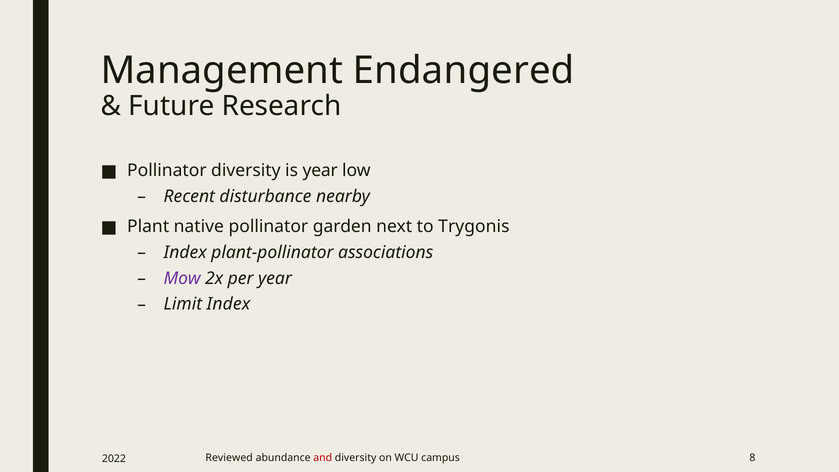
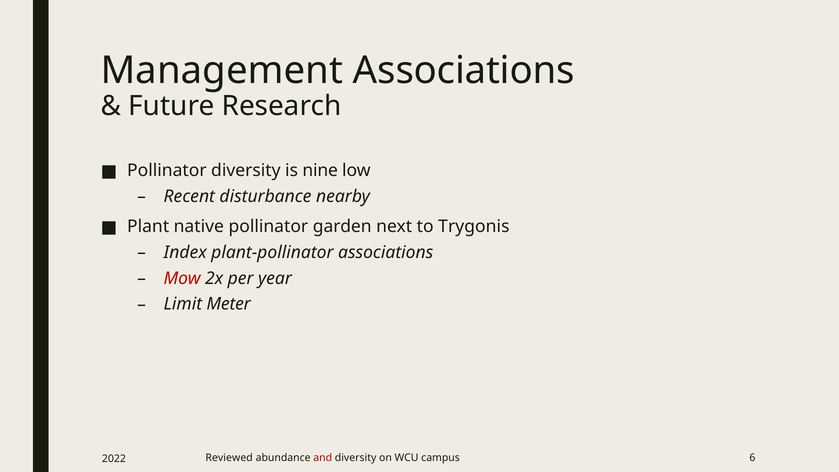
Management Endangered: Endangered -> Associations
is year: year -> nine
Mow colour: purple -> red
Limit Index: Index -> Meter
8: 8 -> 6
